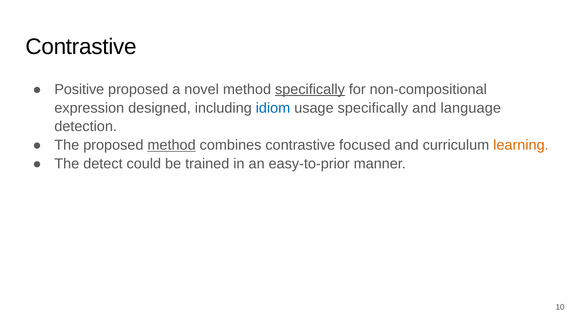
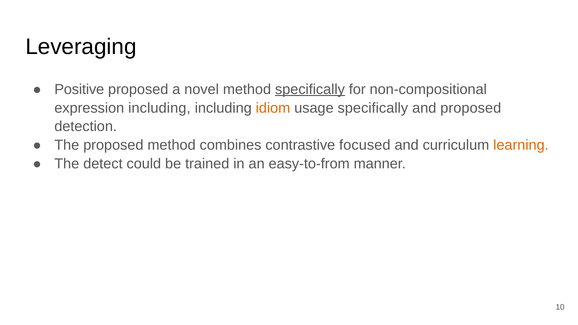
Contrastive at (81, 47): Contrastive -> Leveraging
expression designed: designed -> including
idiom colour: blue -> orange
and language: language -> proposed
method at (172, 145) underline: present -> none
easy-to-prior: easy-to-prior -> easy-to-from
